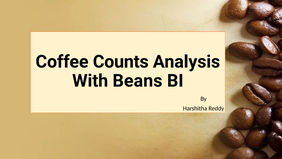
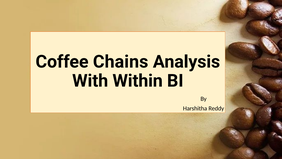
Counts: Counts -> Chains
Beans: Beans -> Within
